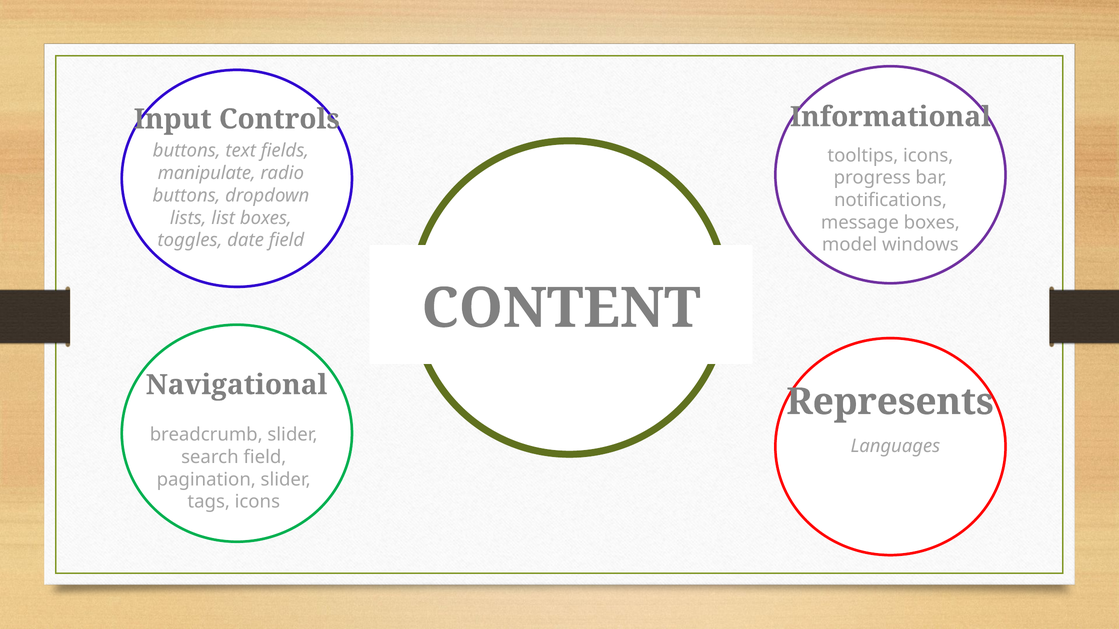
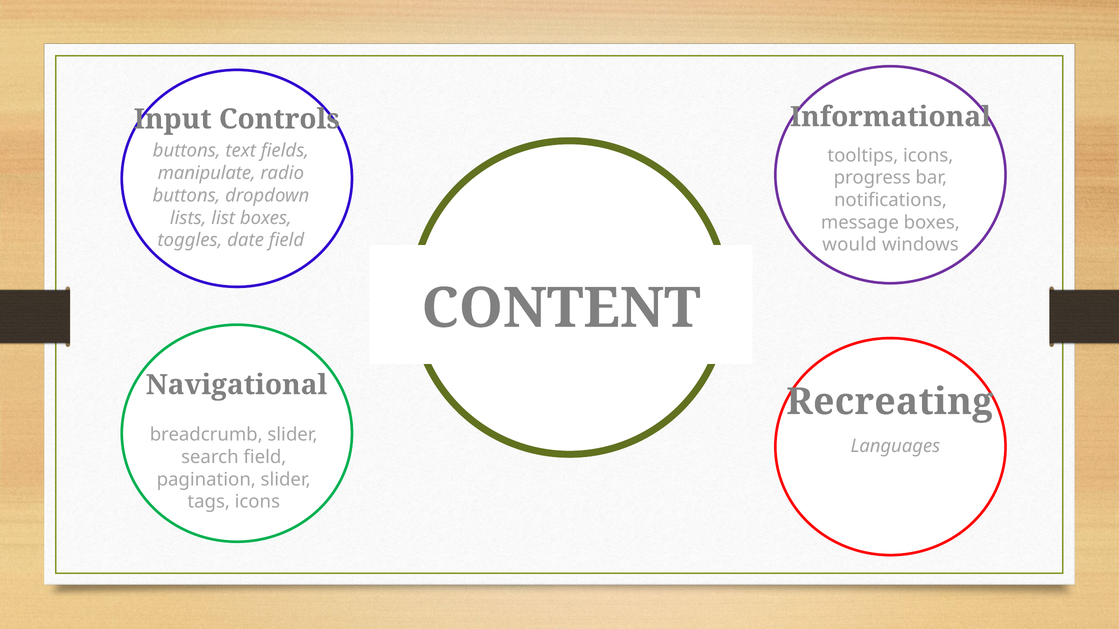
model: model -> would
Represents: Represents -> Recreating
